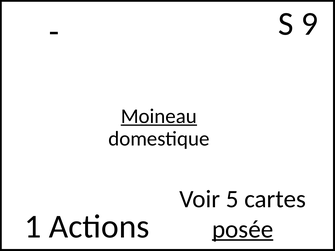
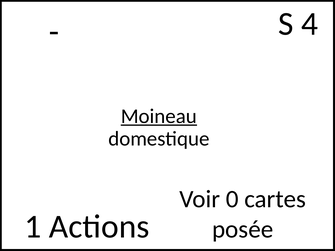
9: 9 -> 4
5: 5 -> 0
posée underline: present -> none
